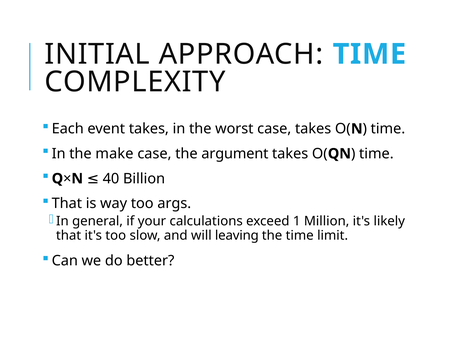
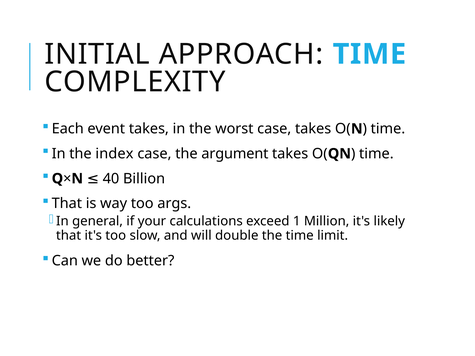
make: make -> index
leaving: leaving -> double
